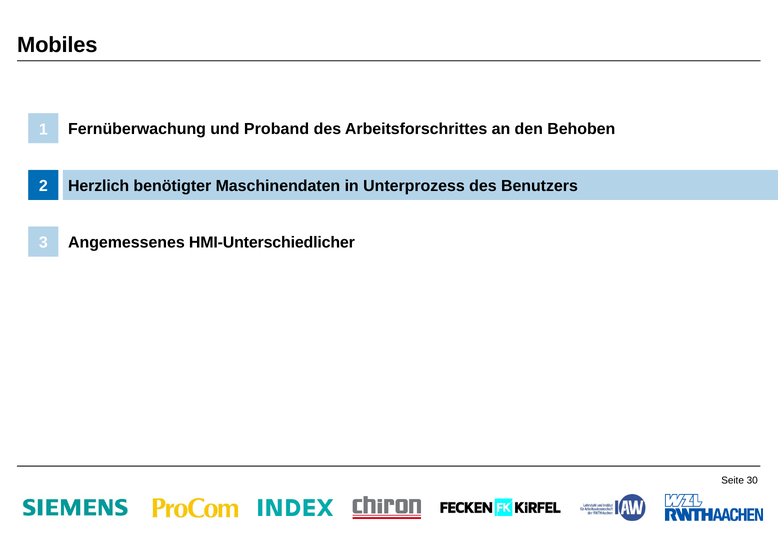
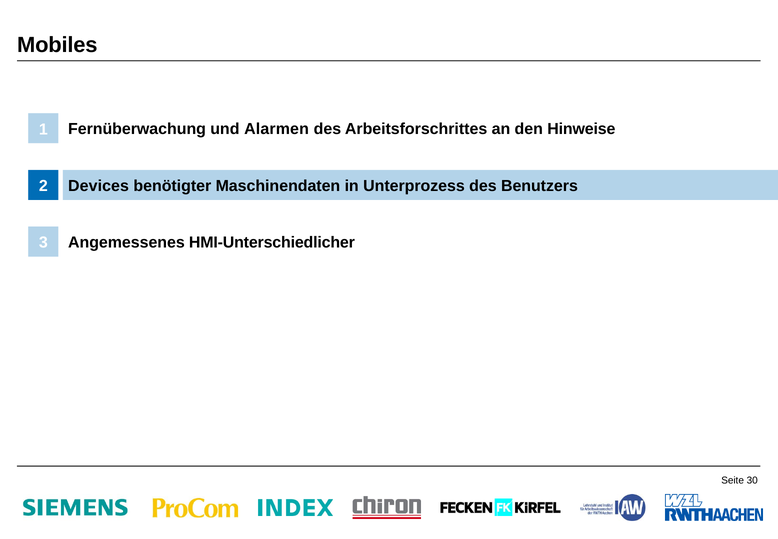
Proband: Proband -> Alarmen
Behoben: Behoben -> Hinweise
Herzlich: Herzlich -> Devices
